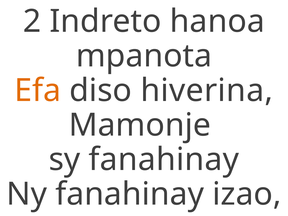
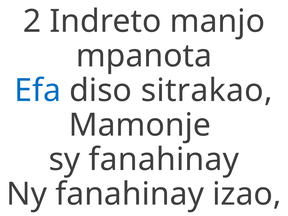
hanoa: hanoa -> manjo
Efa colour: orange -> blue
hiverina: hiverina -> sitrakao
